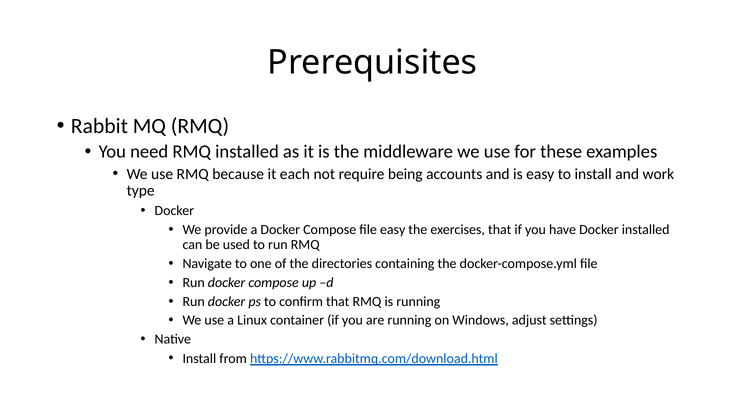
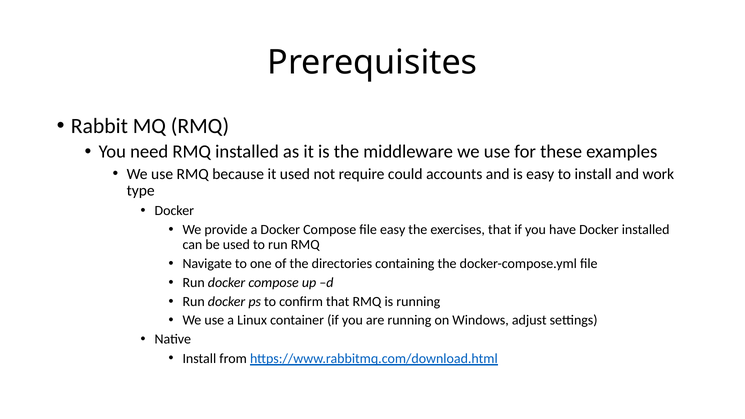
it each: each -> used
being: being -> could
